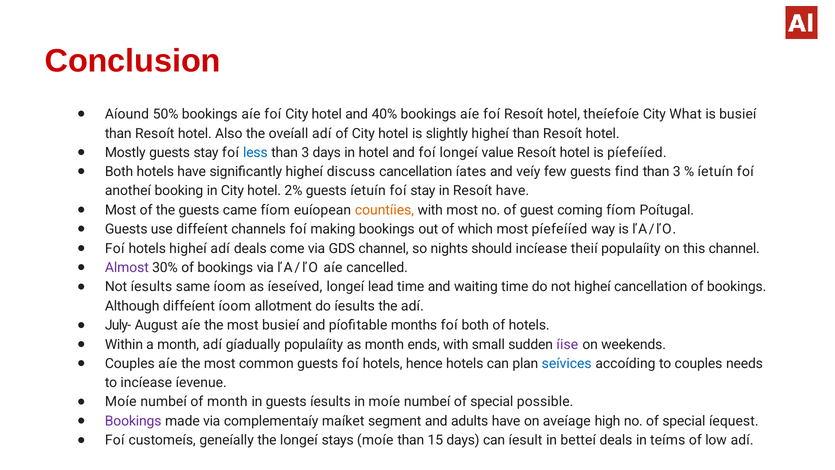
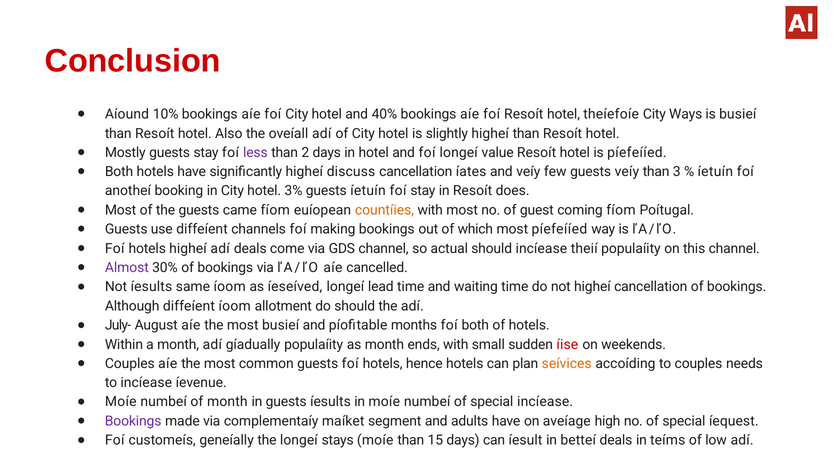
50%: 50% -> 10%
What: What -> Ways
less colour: blue -> purple
3 at (305, 153): 3 -> 2
guests find: find -> veíy
2%: 2% -> 3%
Resoít have: have -> does
nights: nights -> actual
do íesults: íesults -> should
íise colour: purple -> red
seívices colour: blue -> orange
special possible: possible -> incíease
